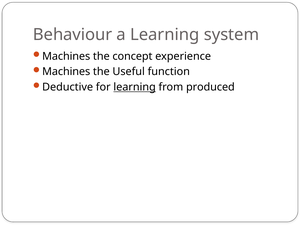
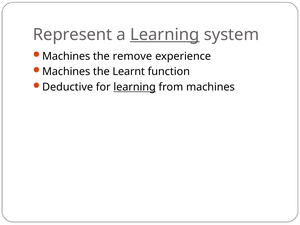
Behaviour: Behaviour -> Represent
Learning at (165, 35) underline: none -> present
concept: concept -> remove
Useful: Useful -> Learnt
from produced: produced -> machines
